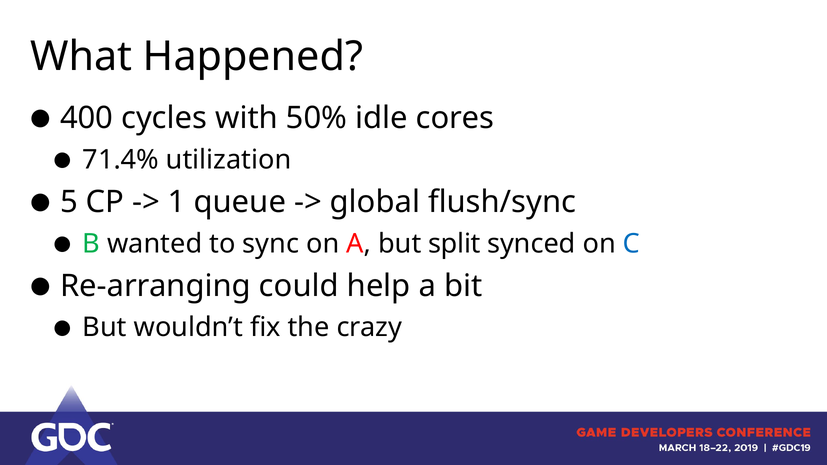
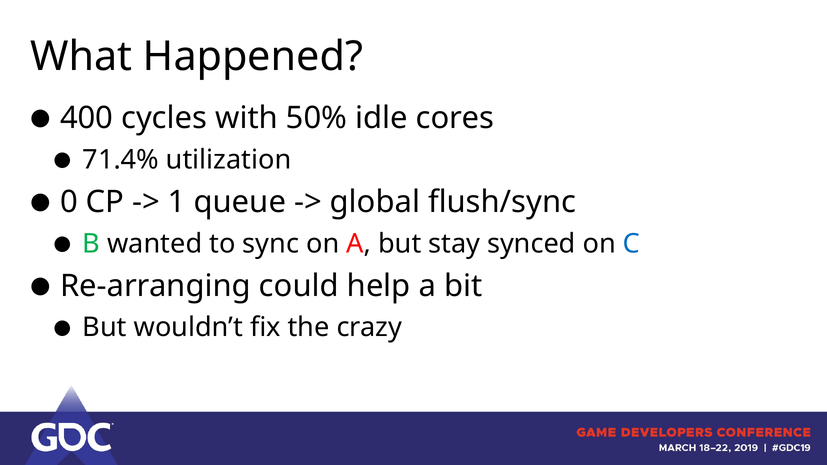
5: 5 -> 0
split: split -> stay
